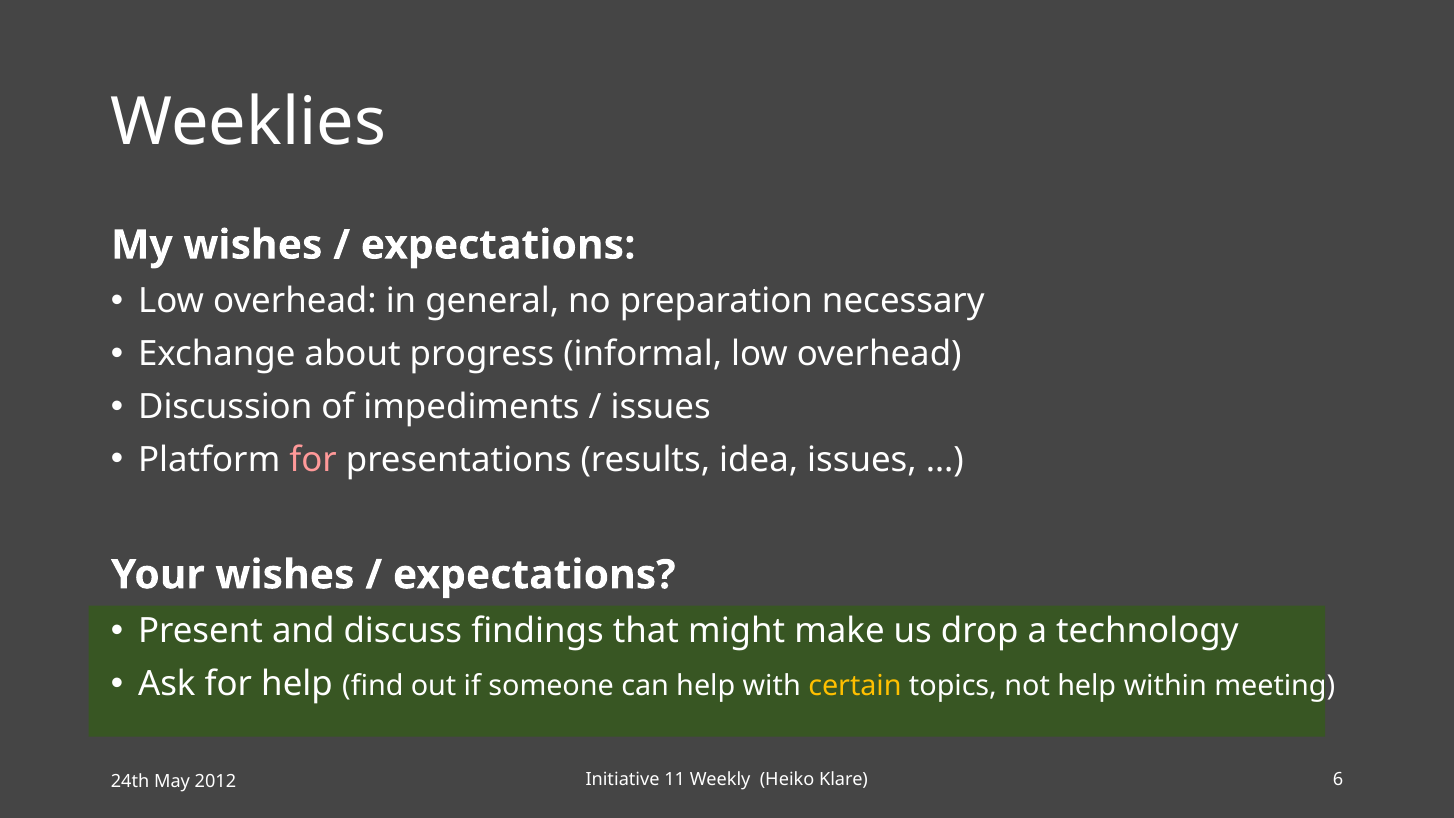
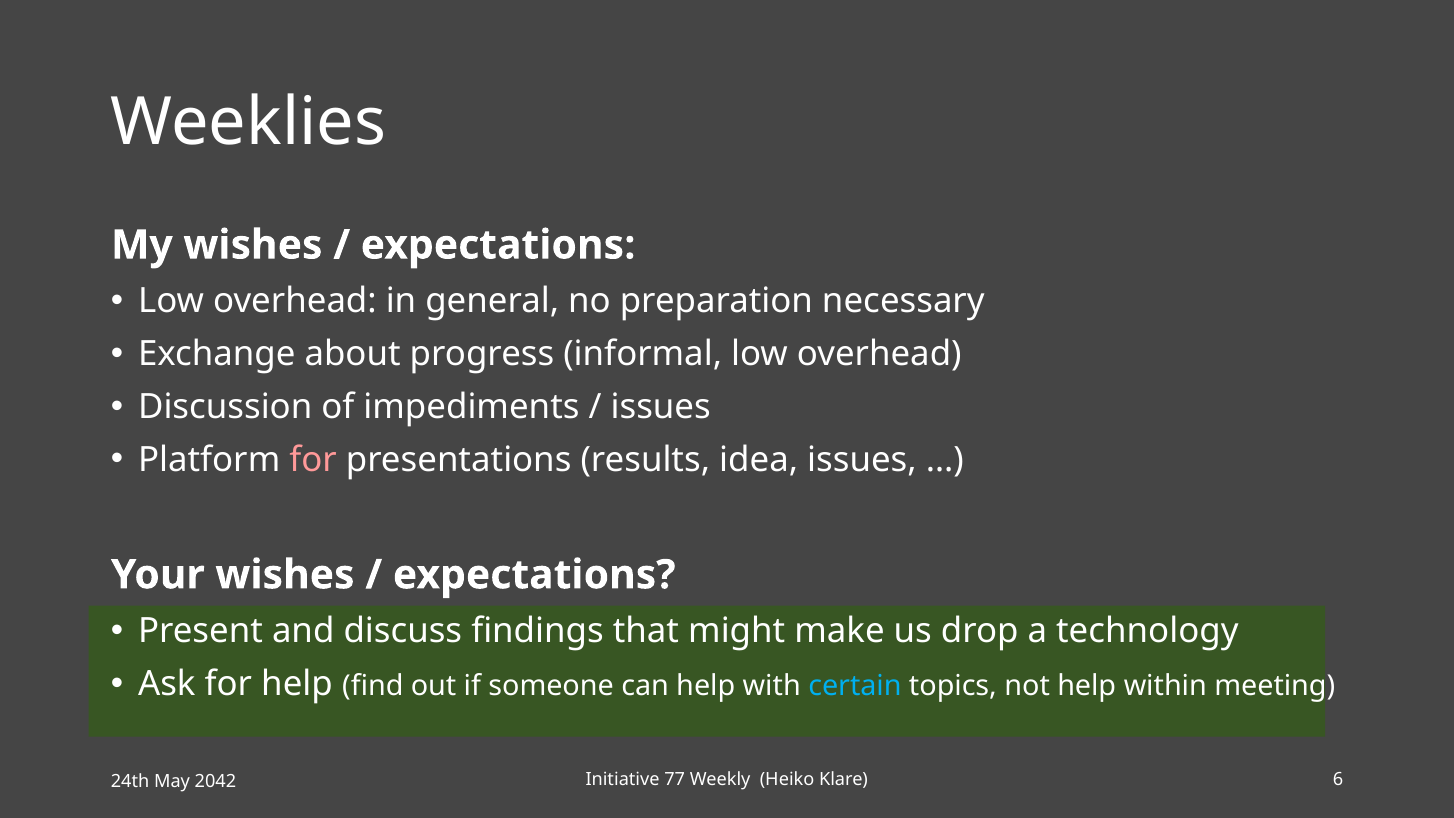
certain colour: yellow -> light blue
11: 11 -> 77
2012: 2012 -> 2042
